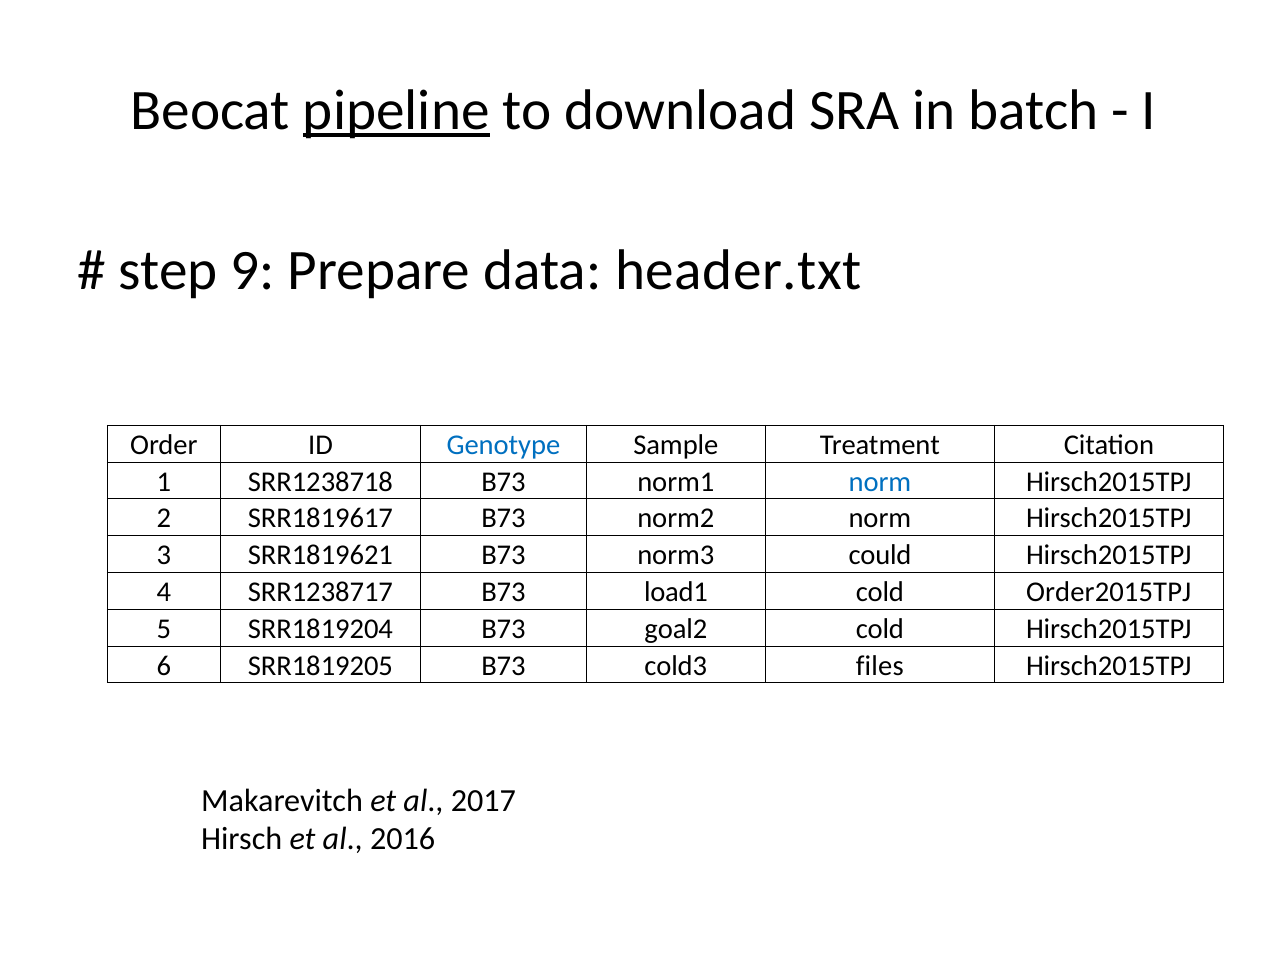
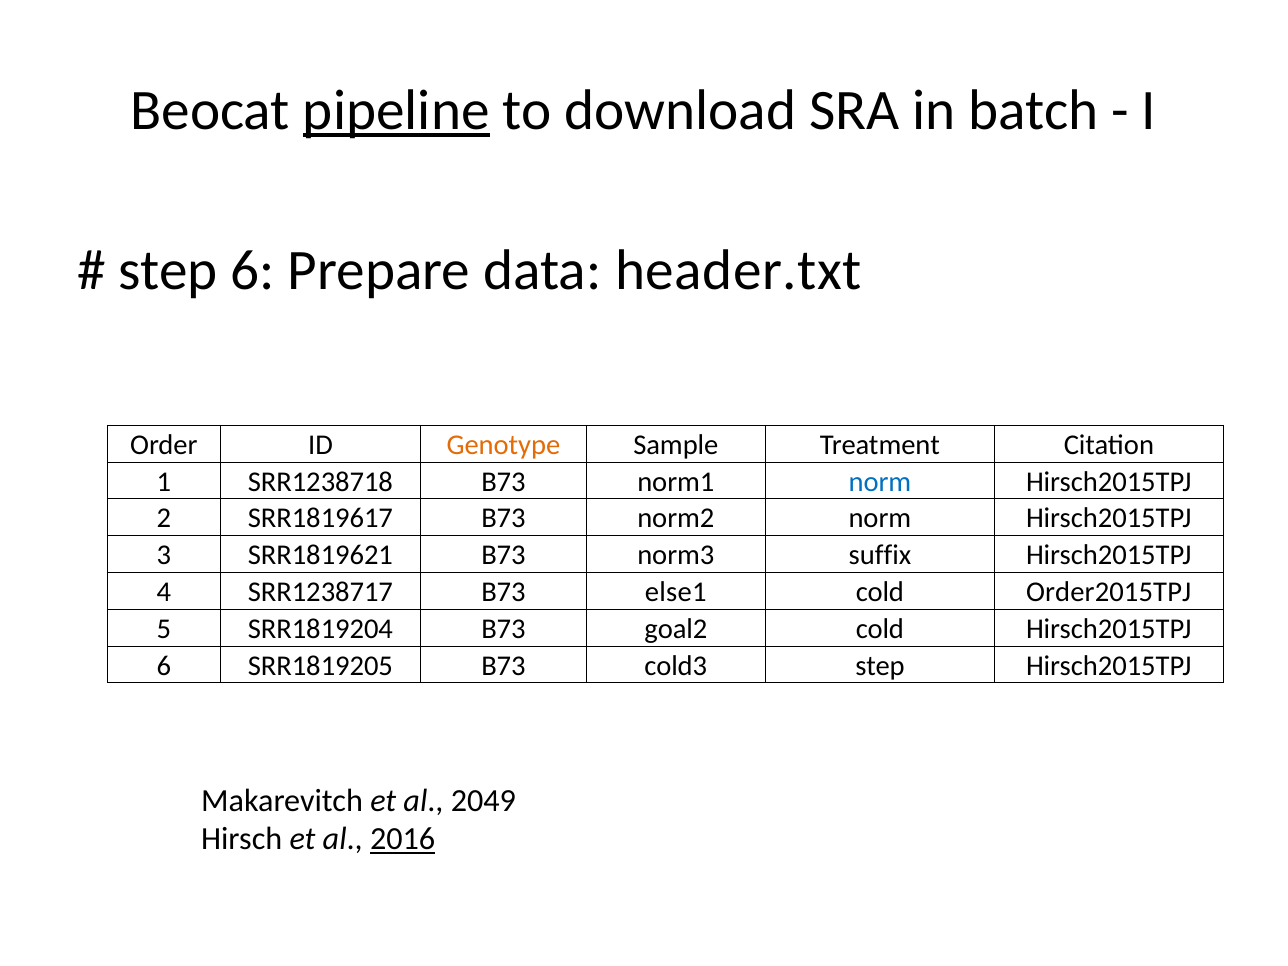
step 9: 9 -> 6
Genotype colour: blue -> orange
could: could -> suffix
load1: load1 -> else1
cold3 files: files -> step
2017: 2017 -> 2049
2016 underline: none -> present
